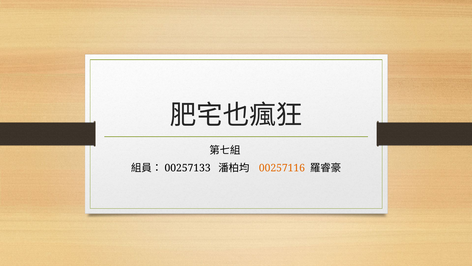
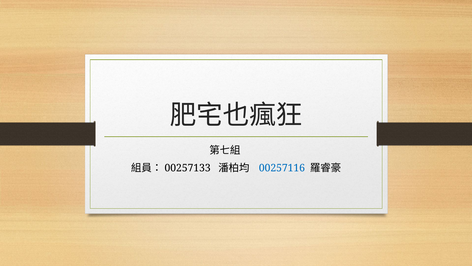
00257116 colour: orange -> blue
